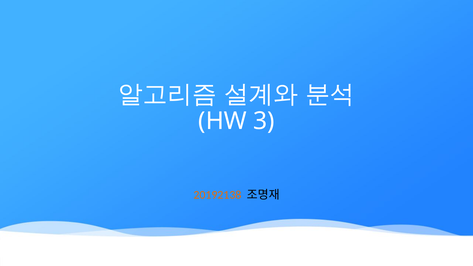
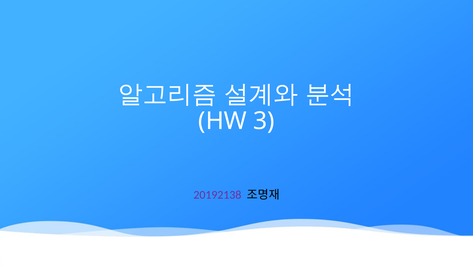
20192138 colour: orange -> purple
